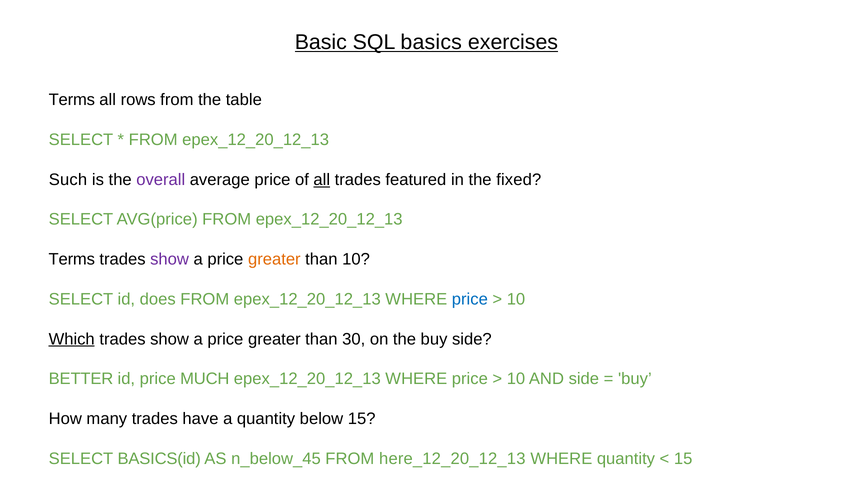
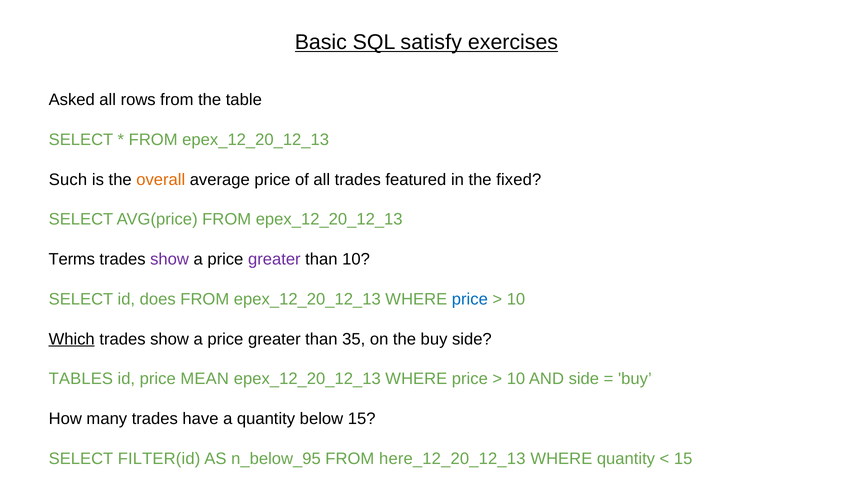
basics: basics -> satisfy
Terms at (72, 100): Terms -> Asked
overall colour: purple -> orange
all at (322, 180) underline: present -> none
greater at (274, 259) colour: orange -> purple
30: 30 -> 35
BETTER: BETTER -> TABLES
MUCH: MUCH -> MEAN
BASICS(id: BASICS(id -> FILTER(id
n_below_45: n_below_45 -> n_below_95
